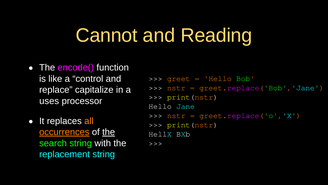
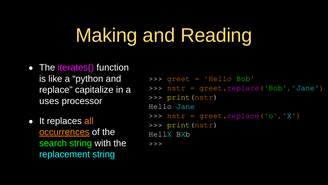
Cannot: Cannot -> Making
encode(: encode( -> iterates(
control: control -> python
the at (109, 132) underline: present -> none
